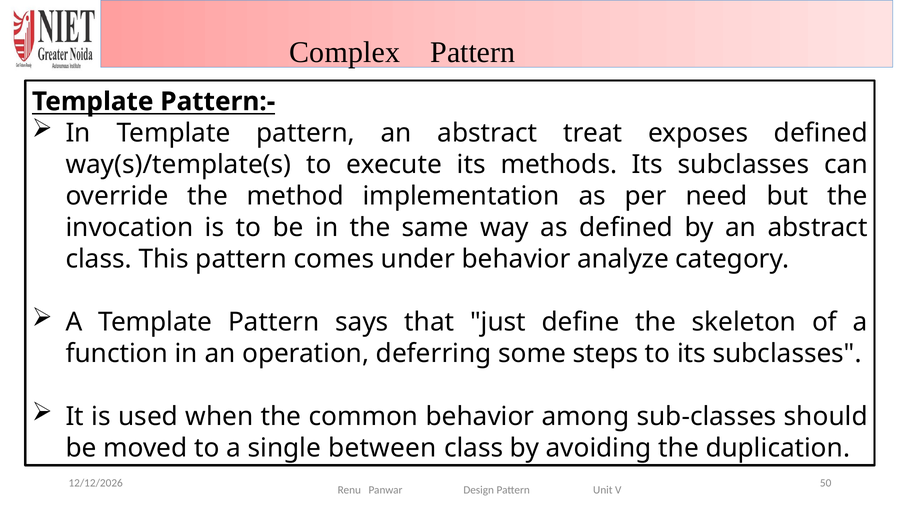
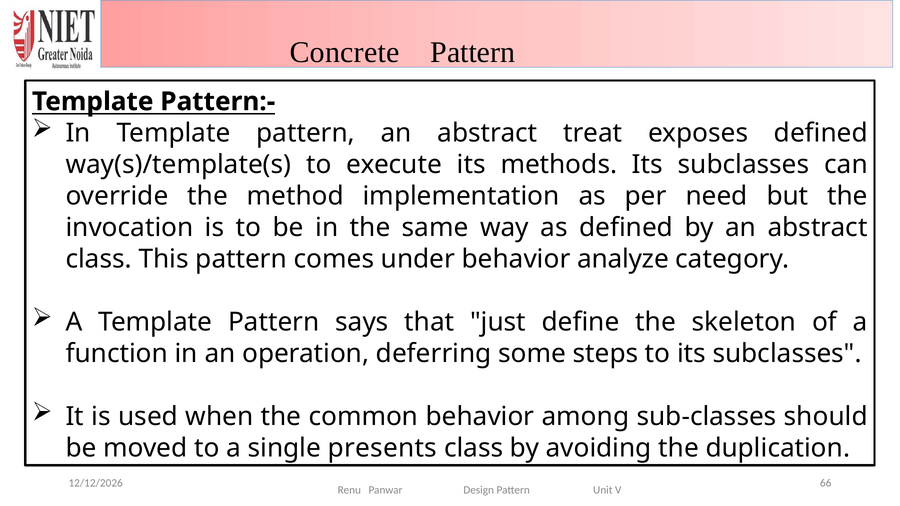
Complex: Complex -> Concrete
between: between -> presents
50: 50 -> 66
